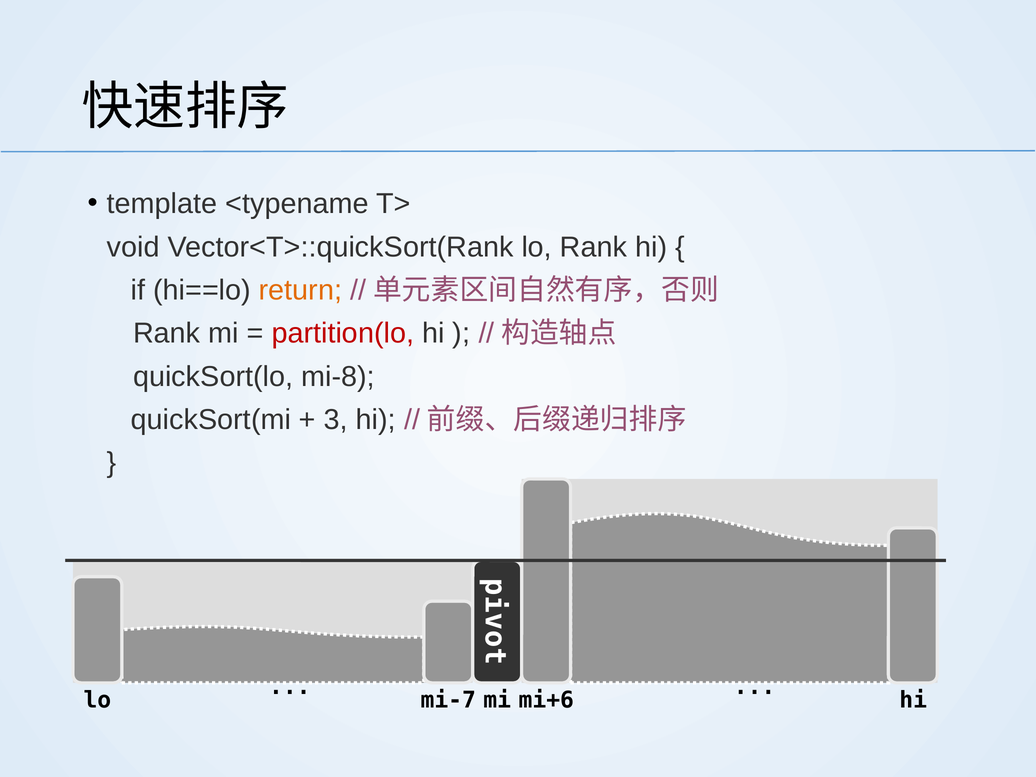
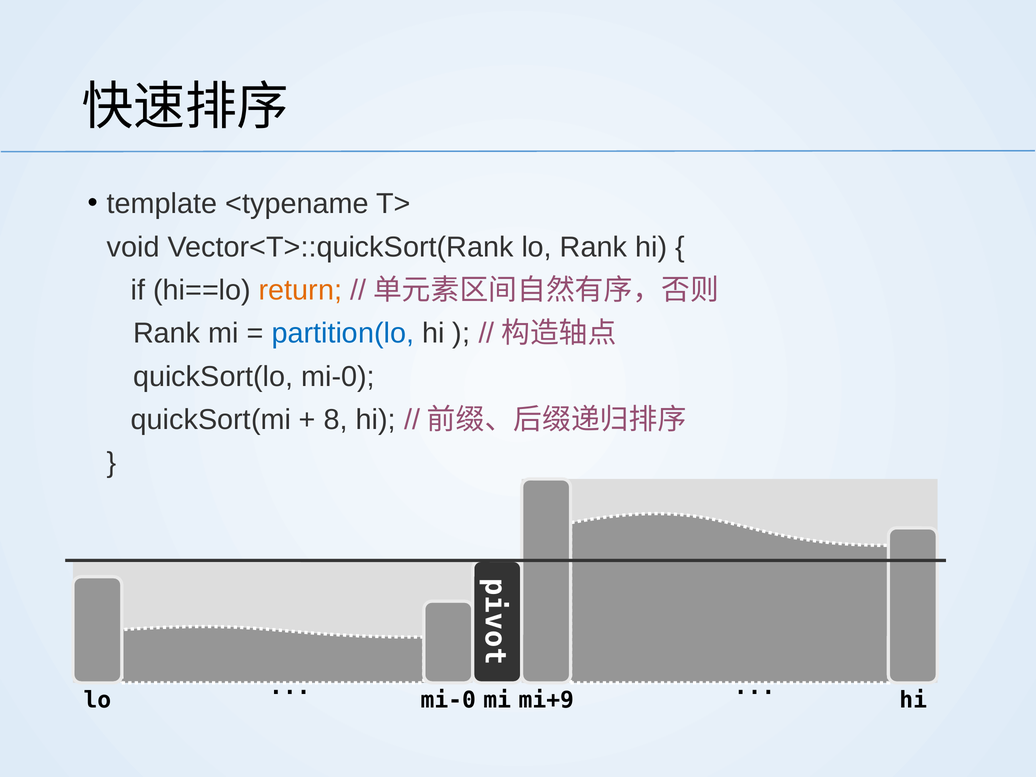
partition(lo colour: red -> blue
quickSort(lo mi-8: mi-8 -> mi-0
3: 3 -> 8
lo mi-7: mi-7 -> mi-0
mi+6: mi+6 -> mi+9
